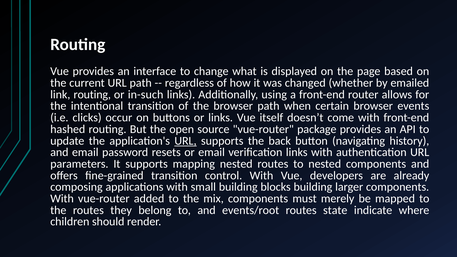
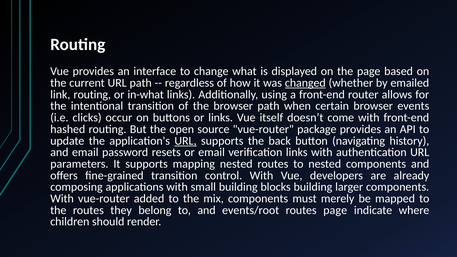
changed underline: none -> present
in-such: in-such -> in-what
routes state: state -> page
